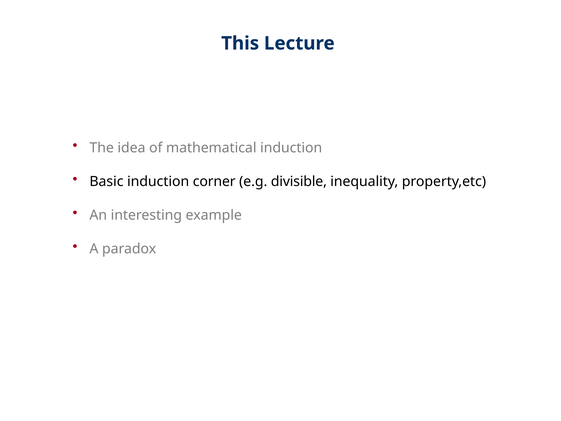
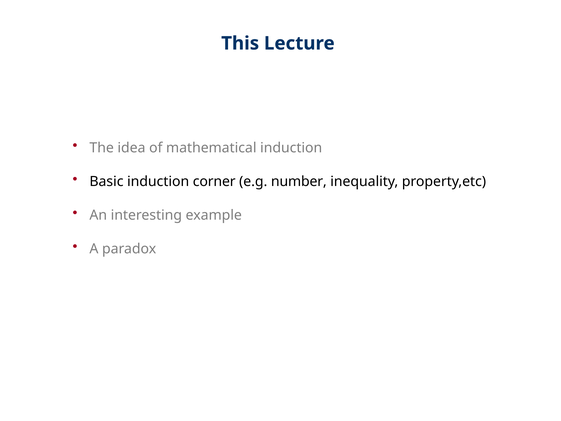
divisible: divisible -> number
